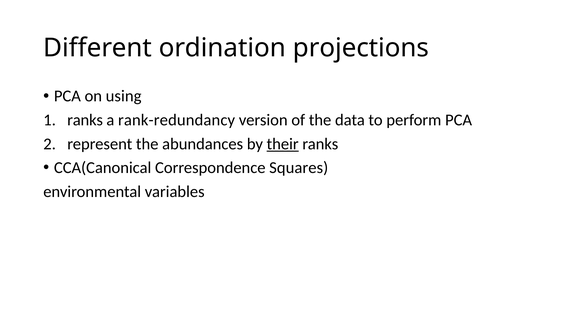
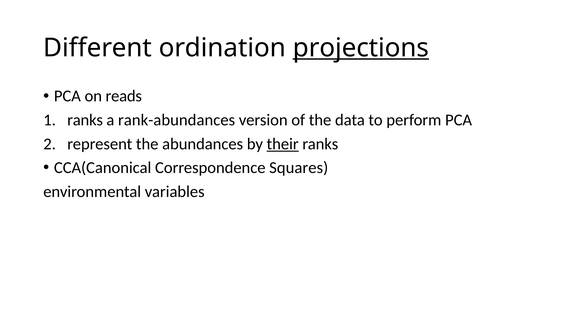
projections underline: none -> present
using: using -> reads
rank-redundancy: rank-redundancy -> rank-abundances
